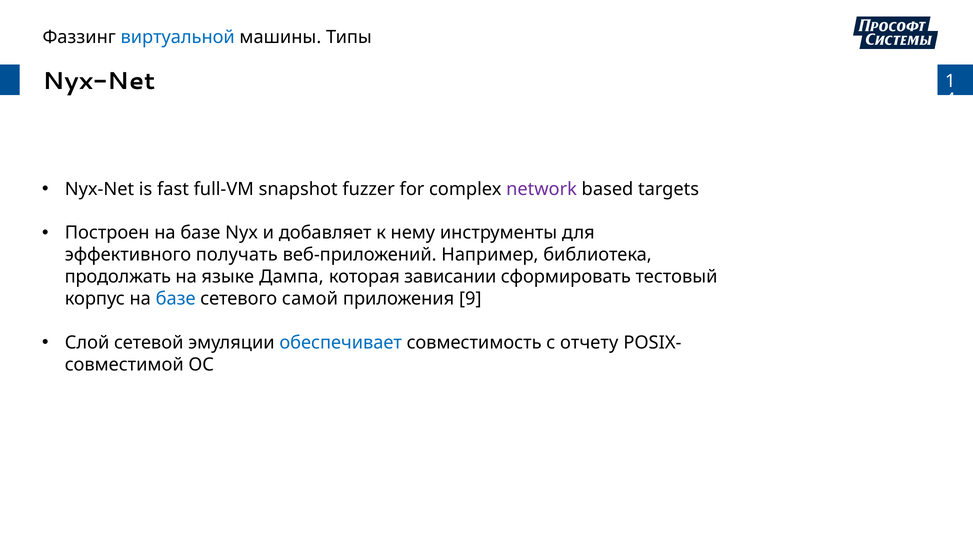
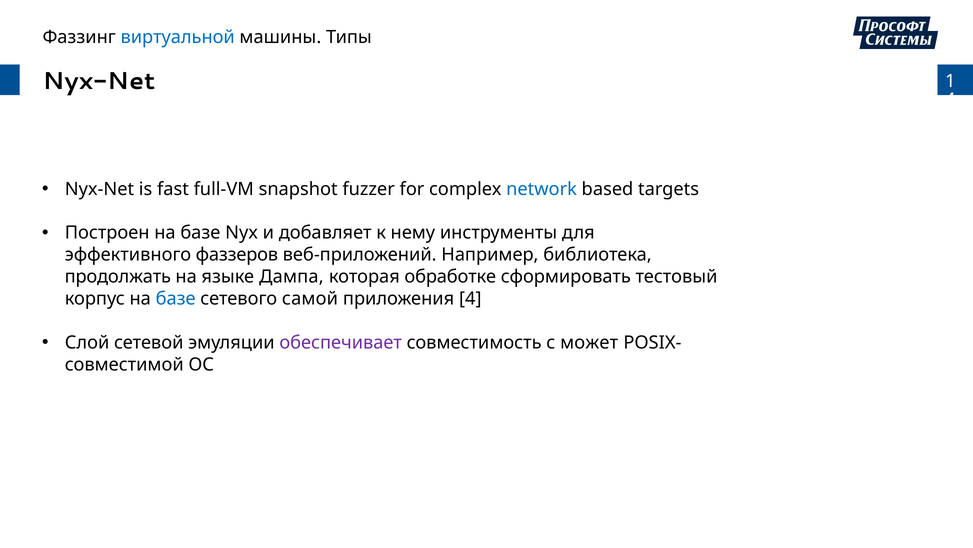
network colour: purple -> blue
получать: получать -> фаззеров
зависании: зависании -> обработке
приложения 9: 9 -> 4
обеспечивает colour: blue -> purple
отчету: отчету -> может
